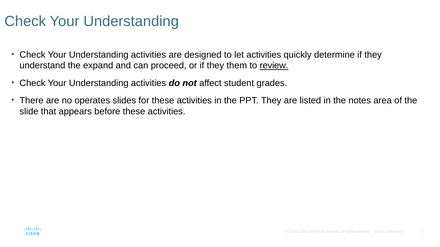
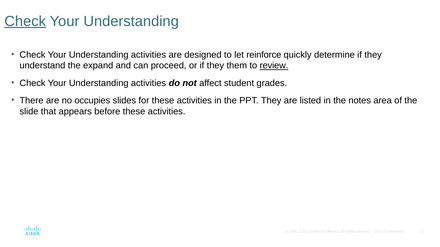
Check at (25, 21) underline: none -> present
let activities: activities -> reinforce
operates: operates -> occupies
